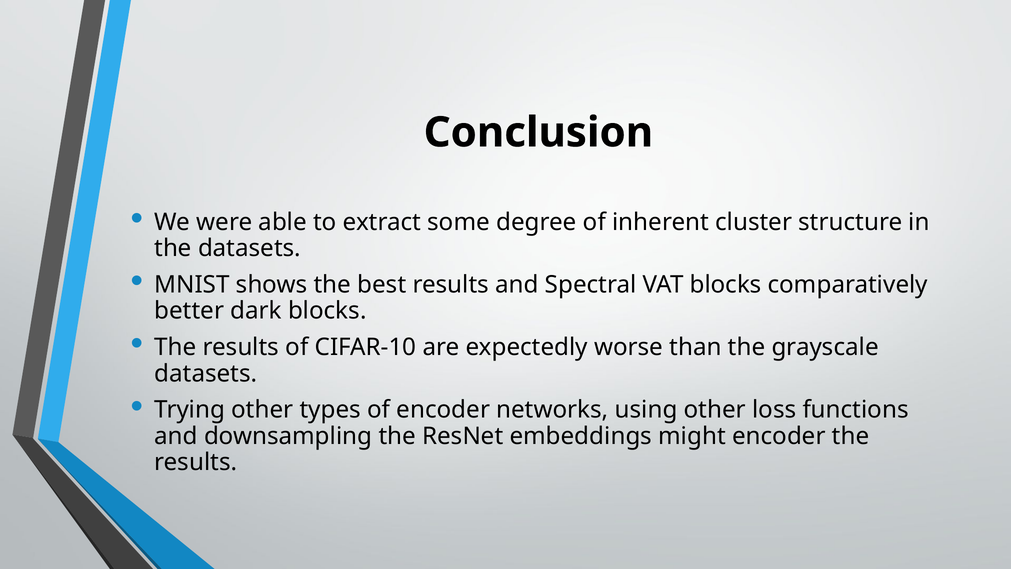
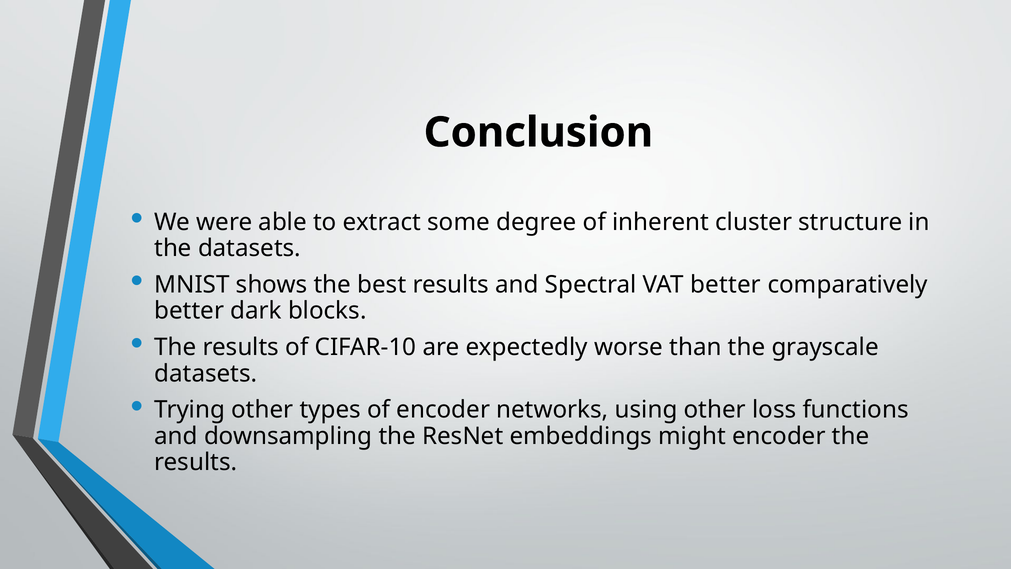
VAT blocks: blocks -> better
